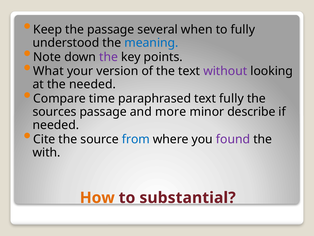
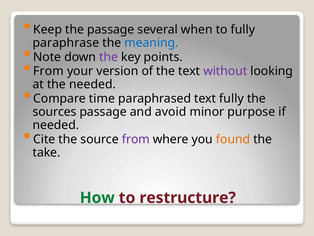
understood: understood -> paraphrase
What at (48, 71): What -> From
more: more -> avoid
describe: describe -> purpose
from at (136, 139) colour: blue -> purple
found colour: purple -> orange
with: with -> take
How colour: orange -> green
substantial: substantial -> restructure
